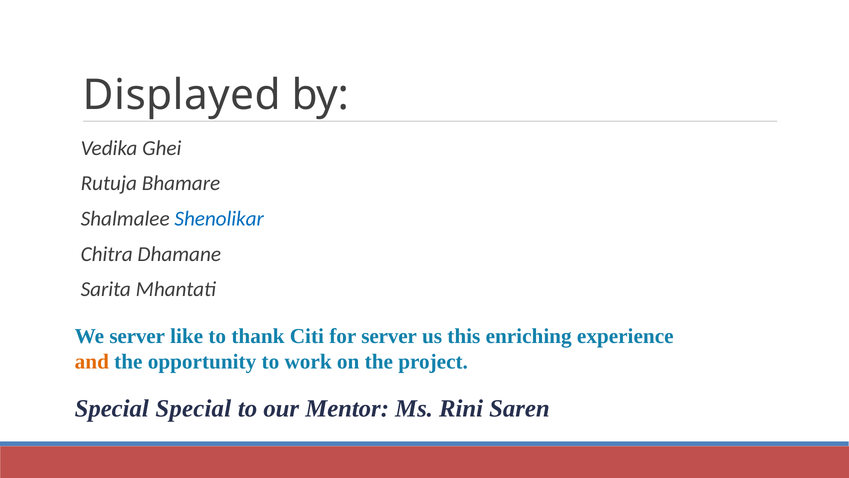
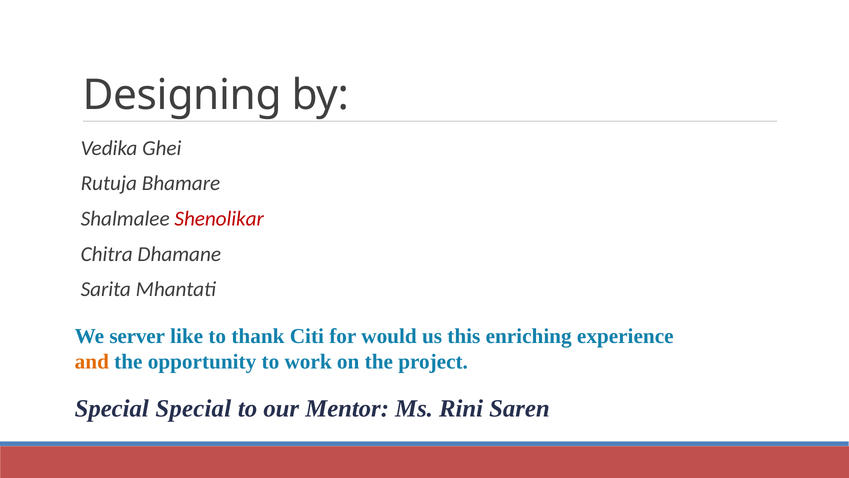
Displayed: Displayed -> Designing
Shenolikar colour: blue -> red
for server: server -> would
